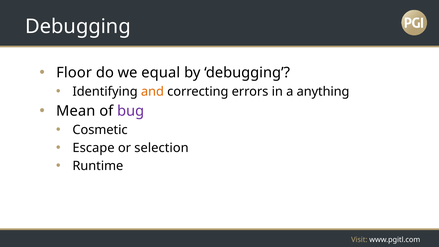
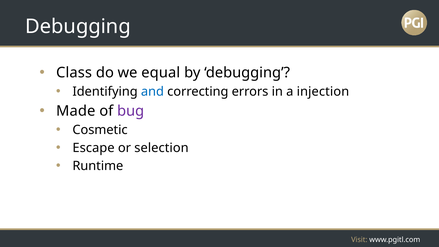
Floor: Floor -> Class
and colour: orange -> blue
anything: anything -> injection
Mean: Mean -> Made
